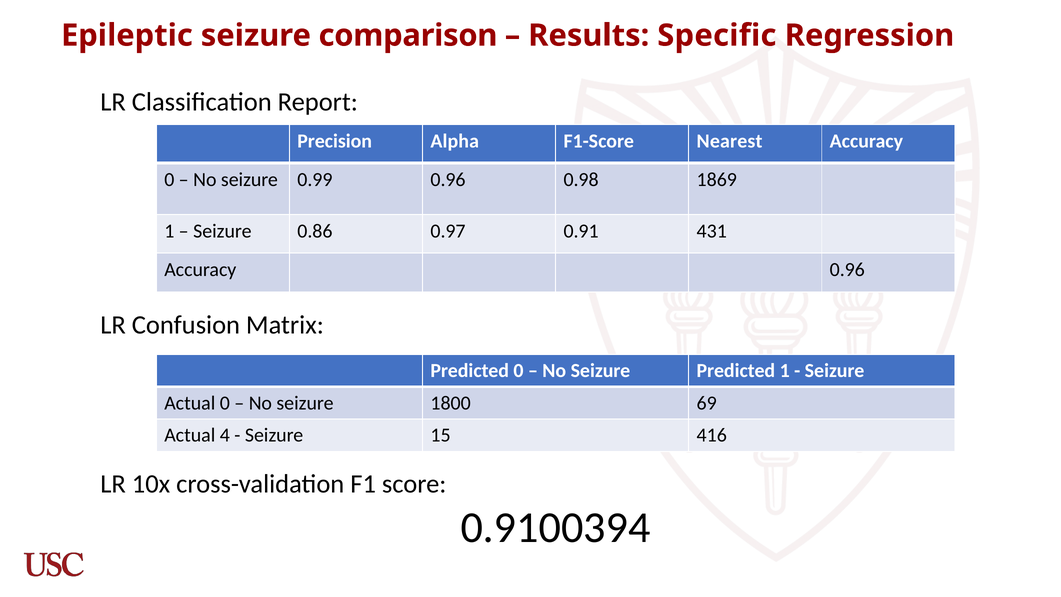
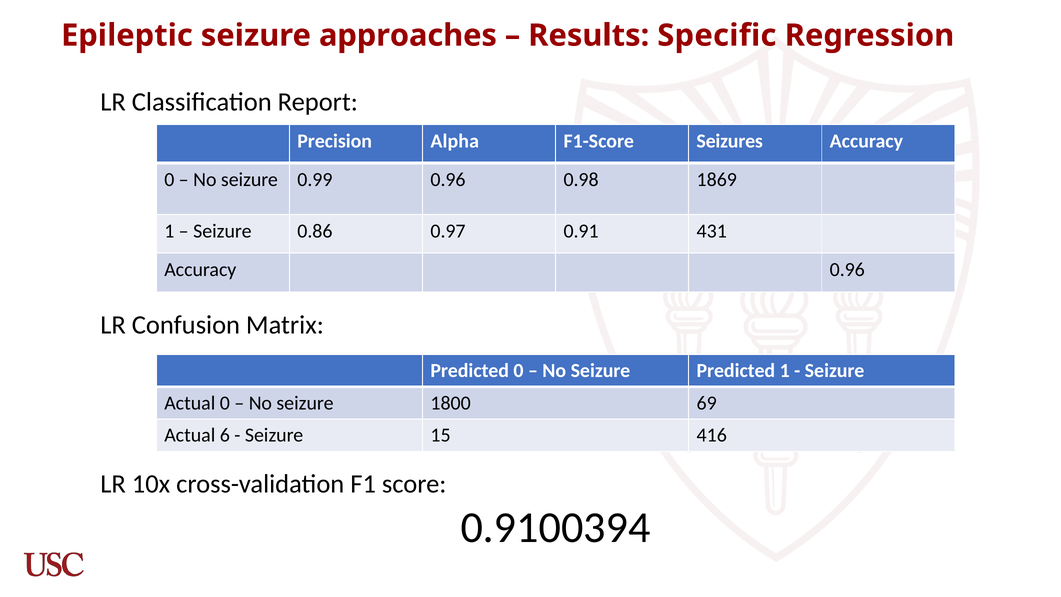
comparison: comparison -> approaches
Nearest: Nearest -> Seizures
4: 4 -> 6
